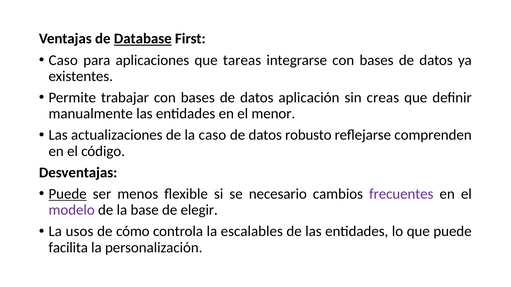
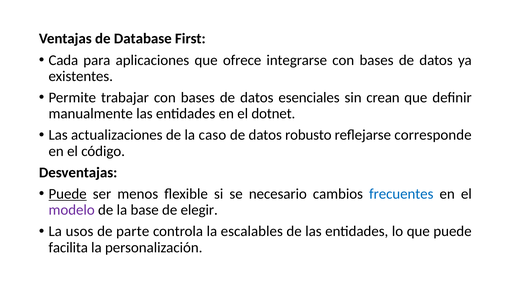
Database underline: present -> none
Caso at (63, 60): Caso -> Cada
tareas: tareas -> ofrece
aplicación: aplicación -> esenciales
creas: creas -> crean
menor: menor -> dotnet
comprenden: comprenden -> corresponde
frecuentes colour: purple -> blue
cómo: cómo -> parte
